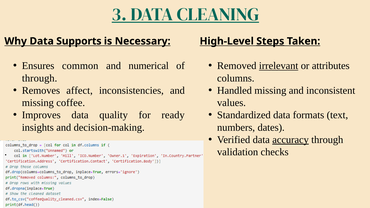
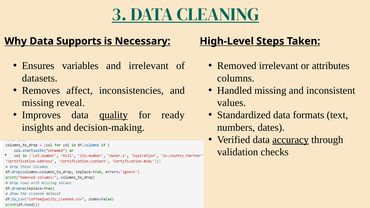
common: common -> variables
and numerical: numerical -> irrelevant
irrelevant at (279, 66) underline: present -> none
through at (40, 78): through -> datasets
coffee: coffee -> reveal
quality underline: none -> present
